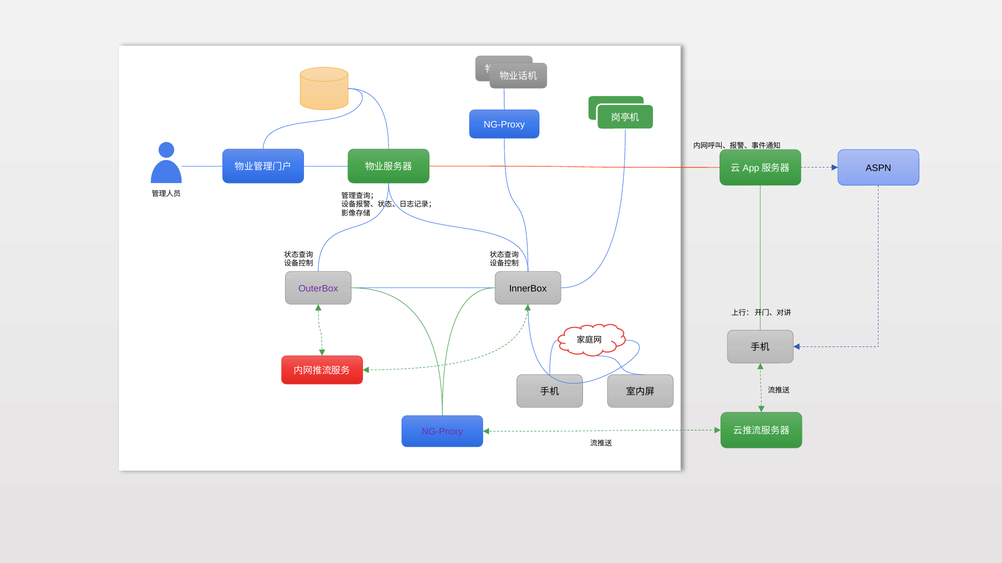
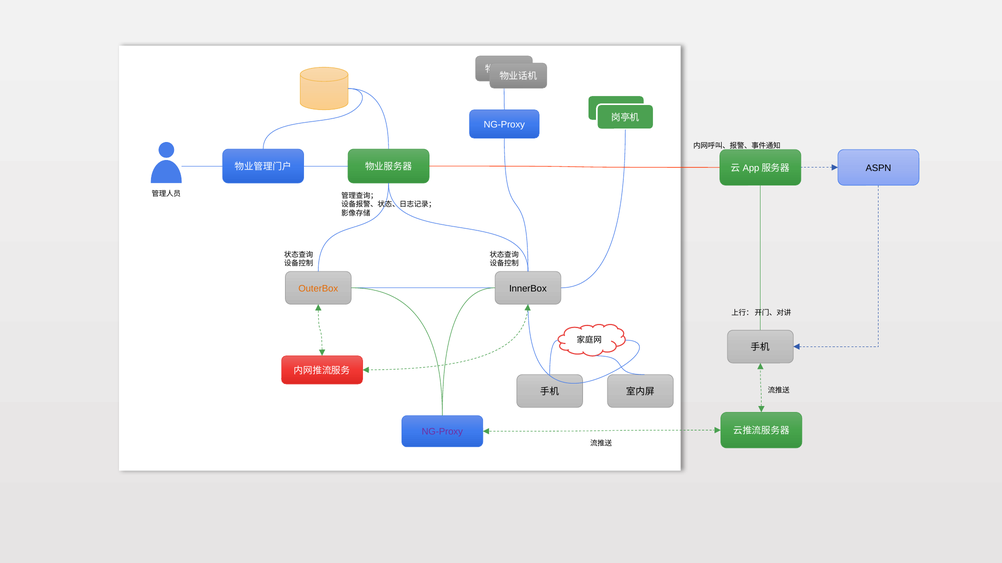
OuterBox colour: purple -> orange
